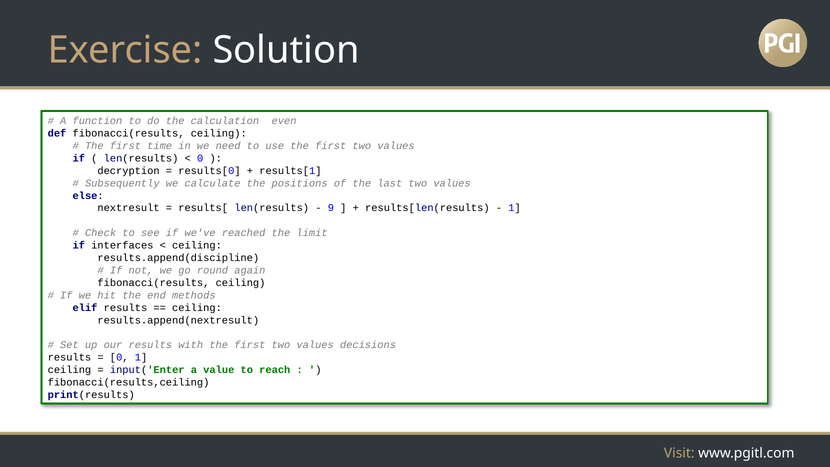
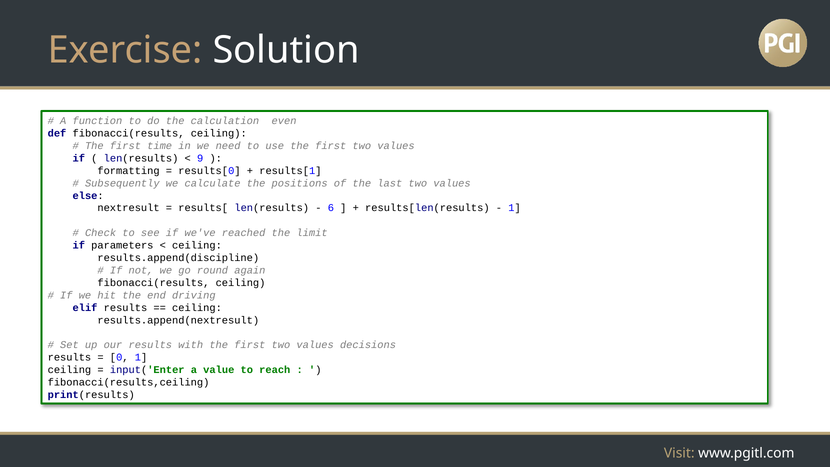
0 at (200, 158): 0 -> 9
decryption: decryption -> formatting
9: 9 -> 6
interfaces: interfaces -> parameters
methods: methods -> driving
